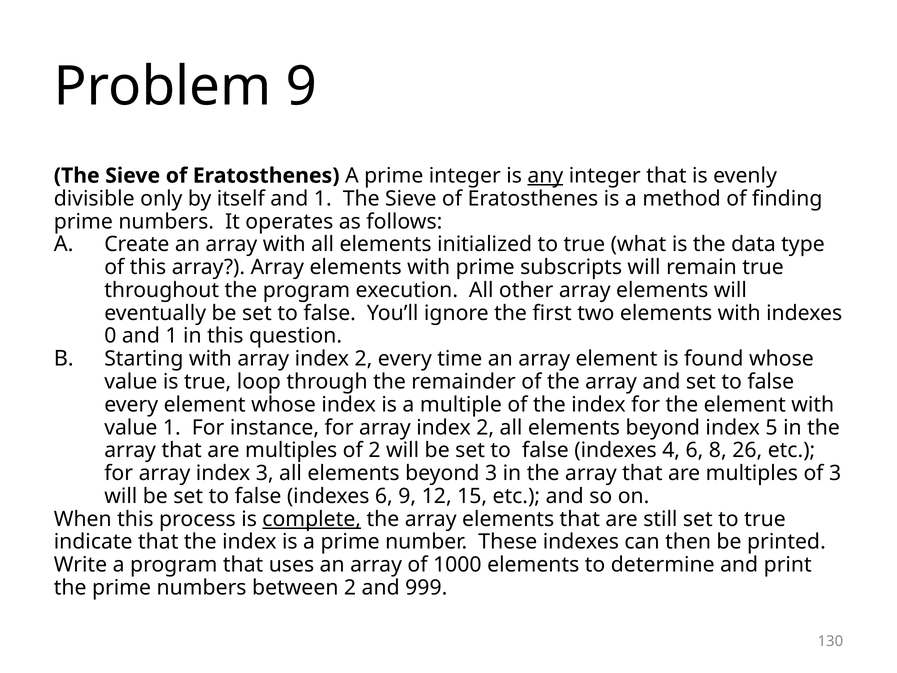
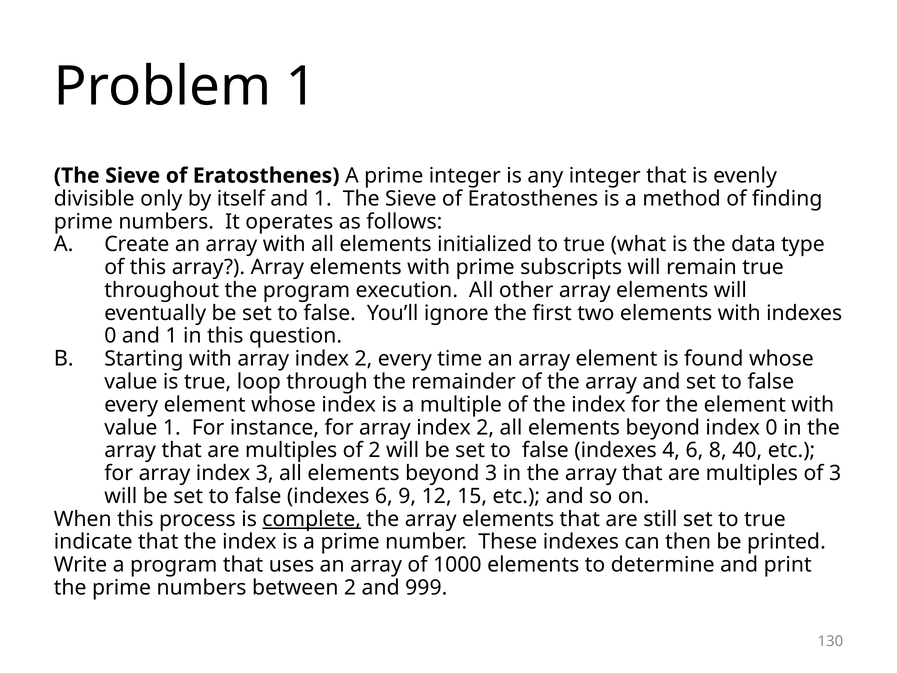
Problem 9: 9 -> 1
any underline: present -> none
index 5: 5 -> 0
26: 26 -> 40
